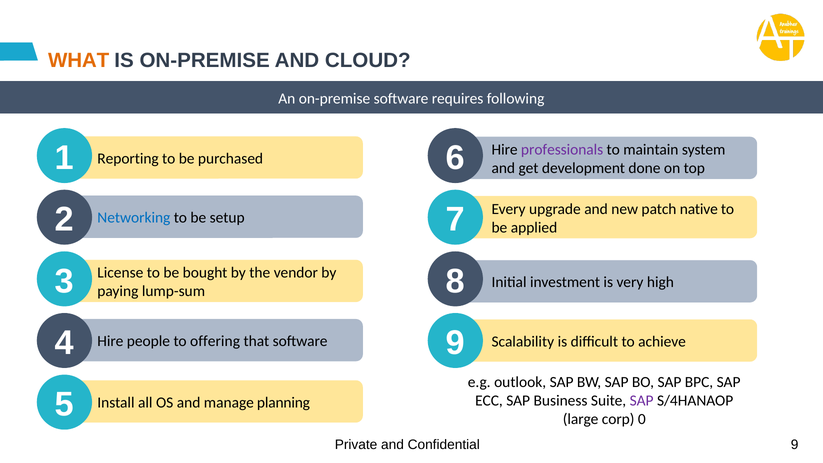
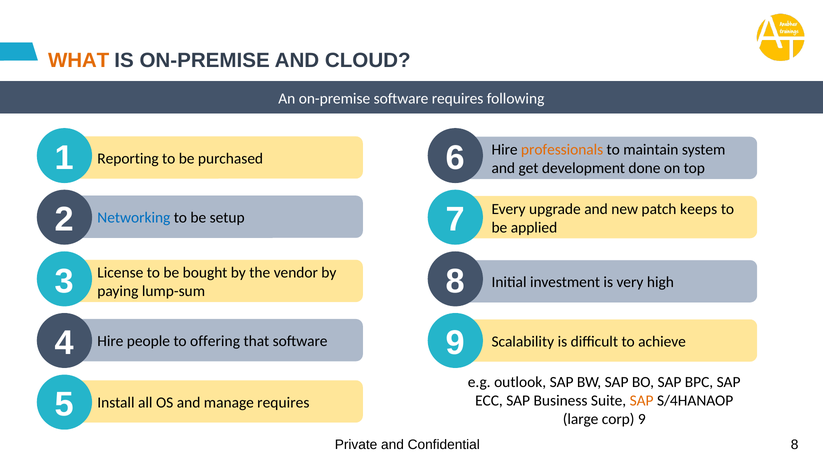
professionals colour: purple -> orange
native: native -> keeps
SAP at (642, 401) colour: purple -> orange
manage planning: planning -> requires
corp 0: 0 -> 9
9 at (795, 445): 9 -> 8
